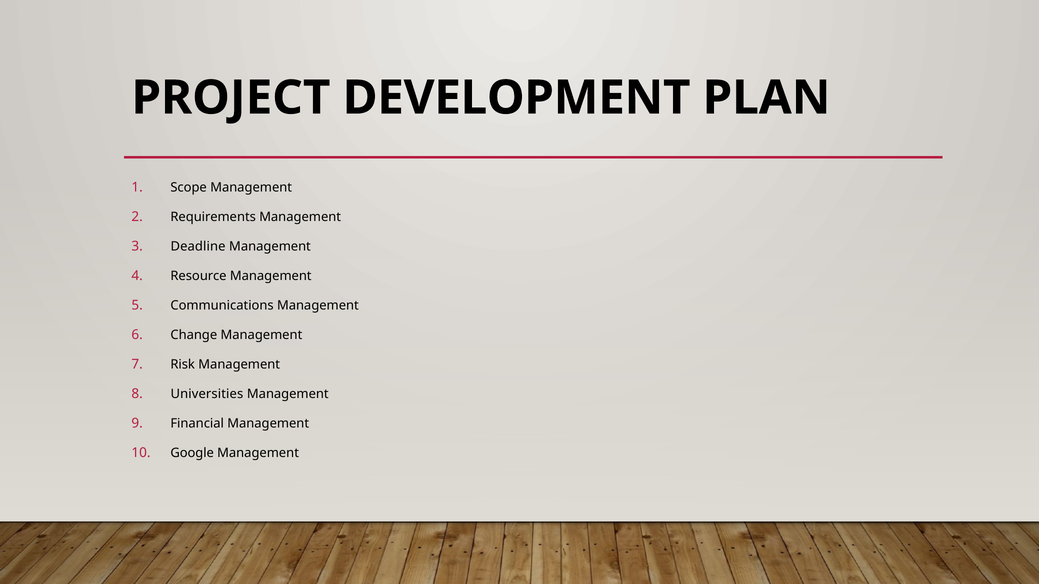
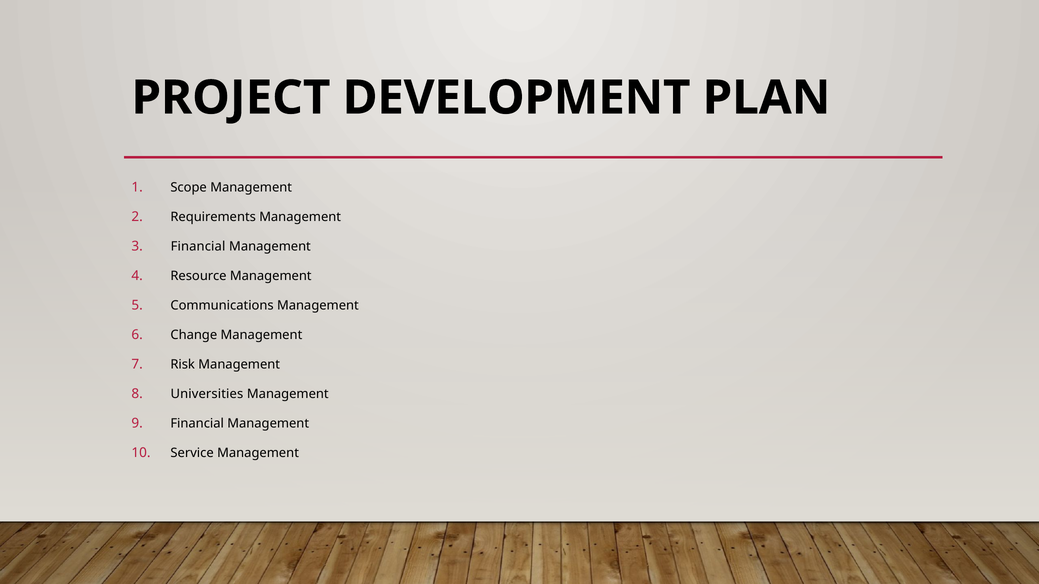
Deadline at (198, 246): Deadline -> Financial
Google: Google -> Service
